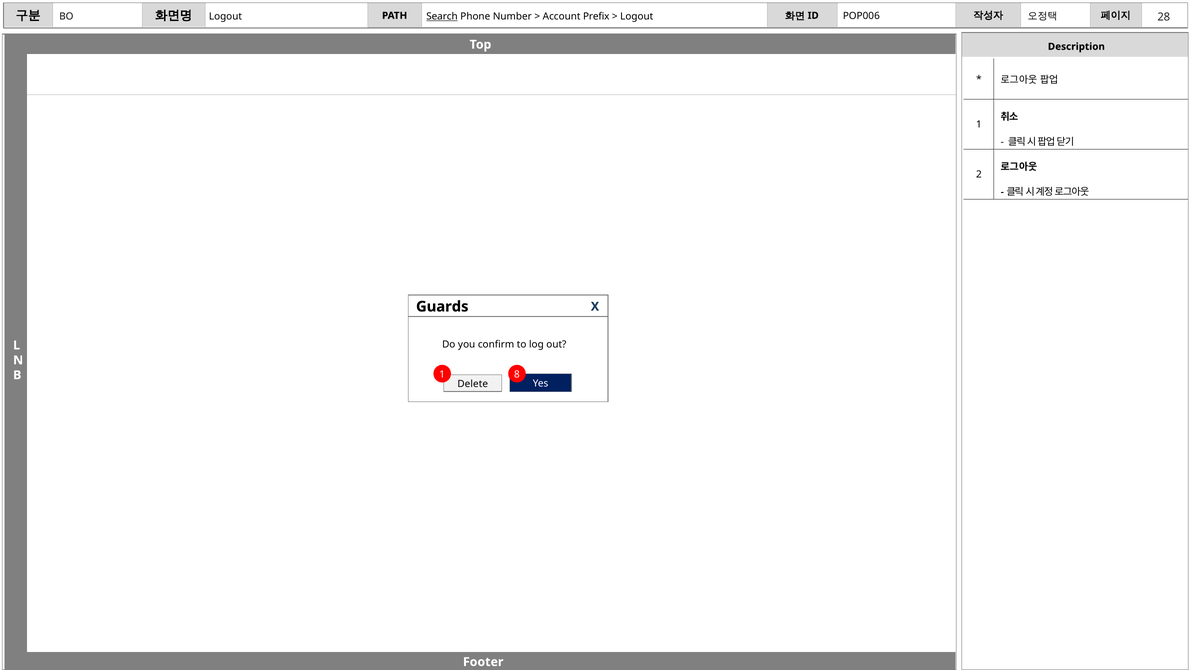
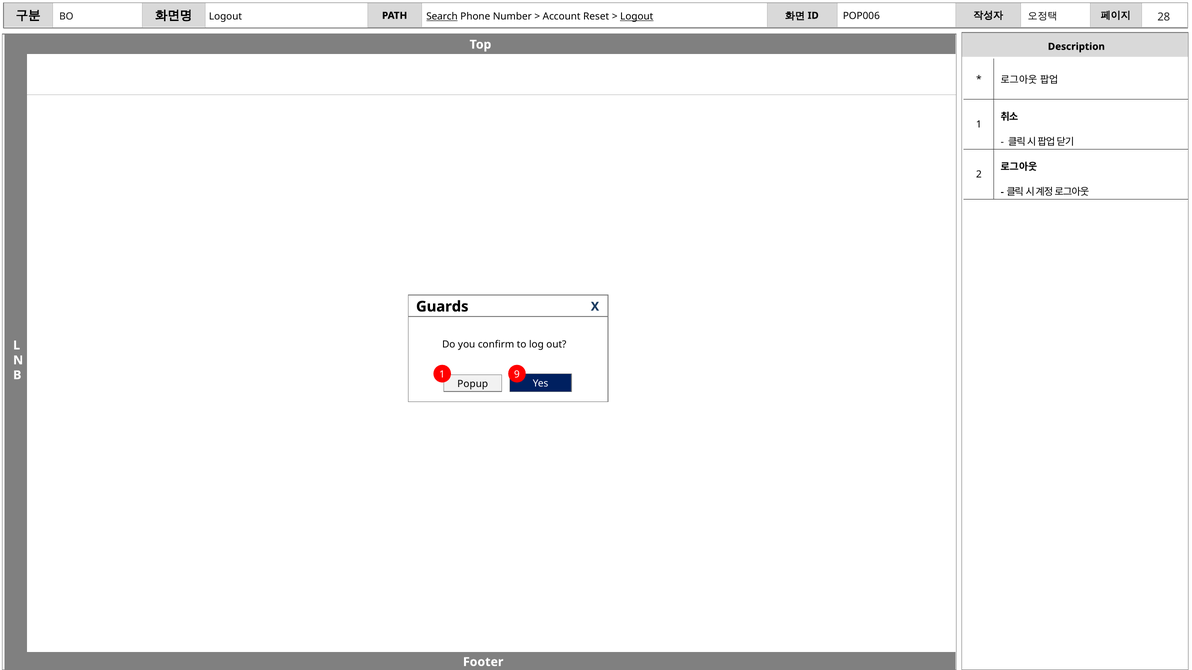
Prefix: Prefix -> Reset
Logout at (637, 17) underline: none -> present
8: 8 -> 9
Delete: Delete -> Popup
